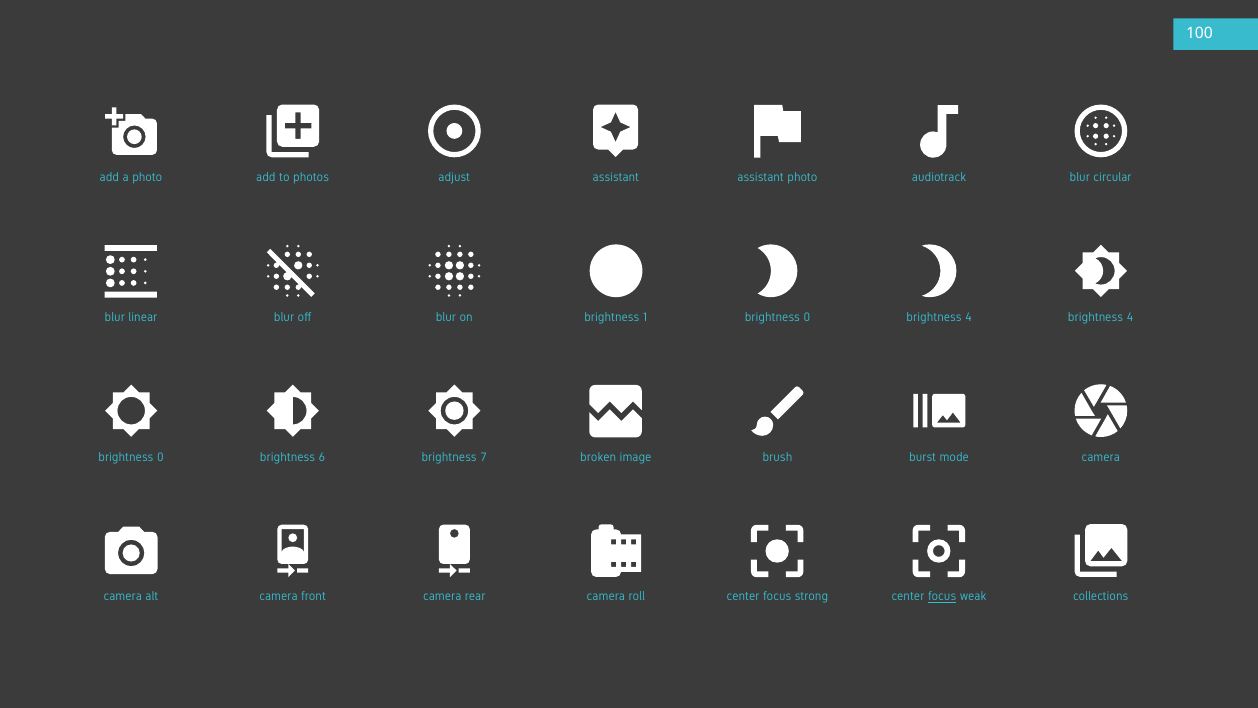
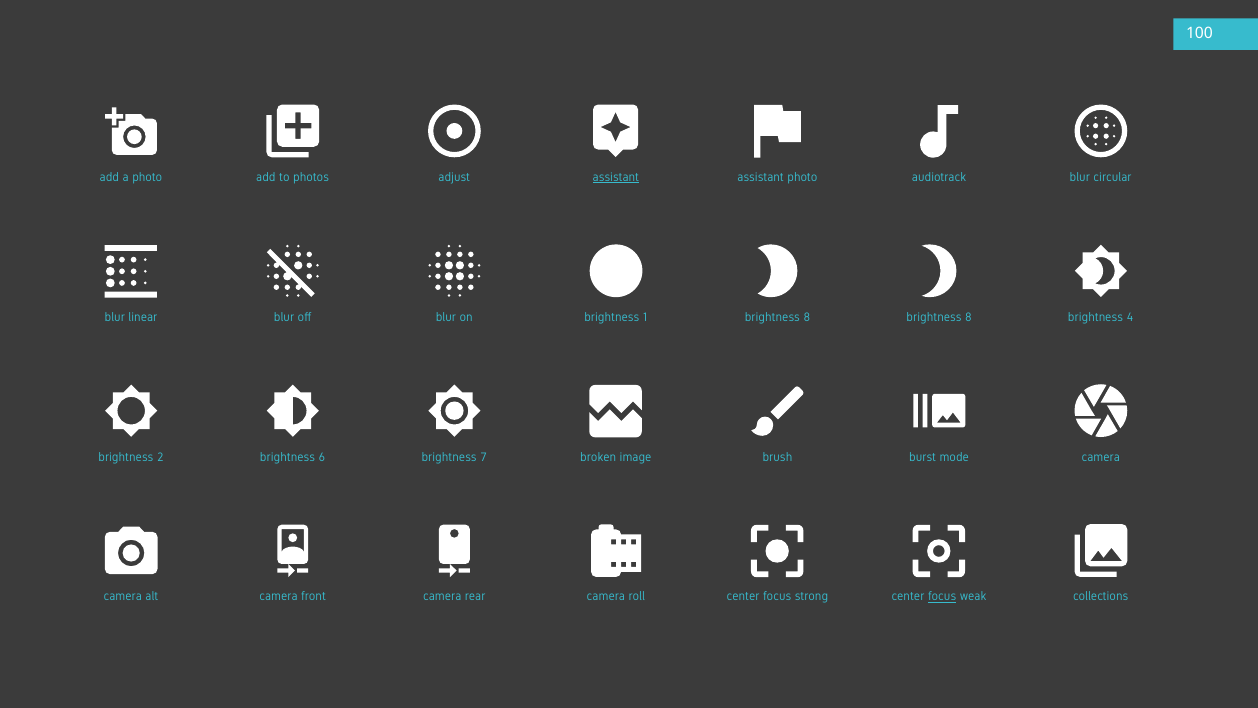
assistant at (616, 177) underline: none -> present
1 brightness 0: 0 -> 8
4 at (969, 317): 4 -> 8
0 at (160, 457): 0 -> 2
